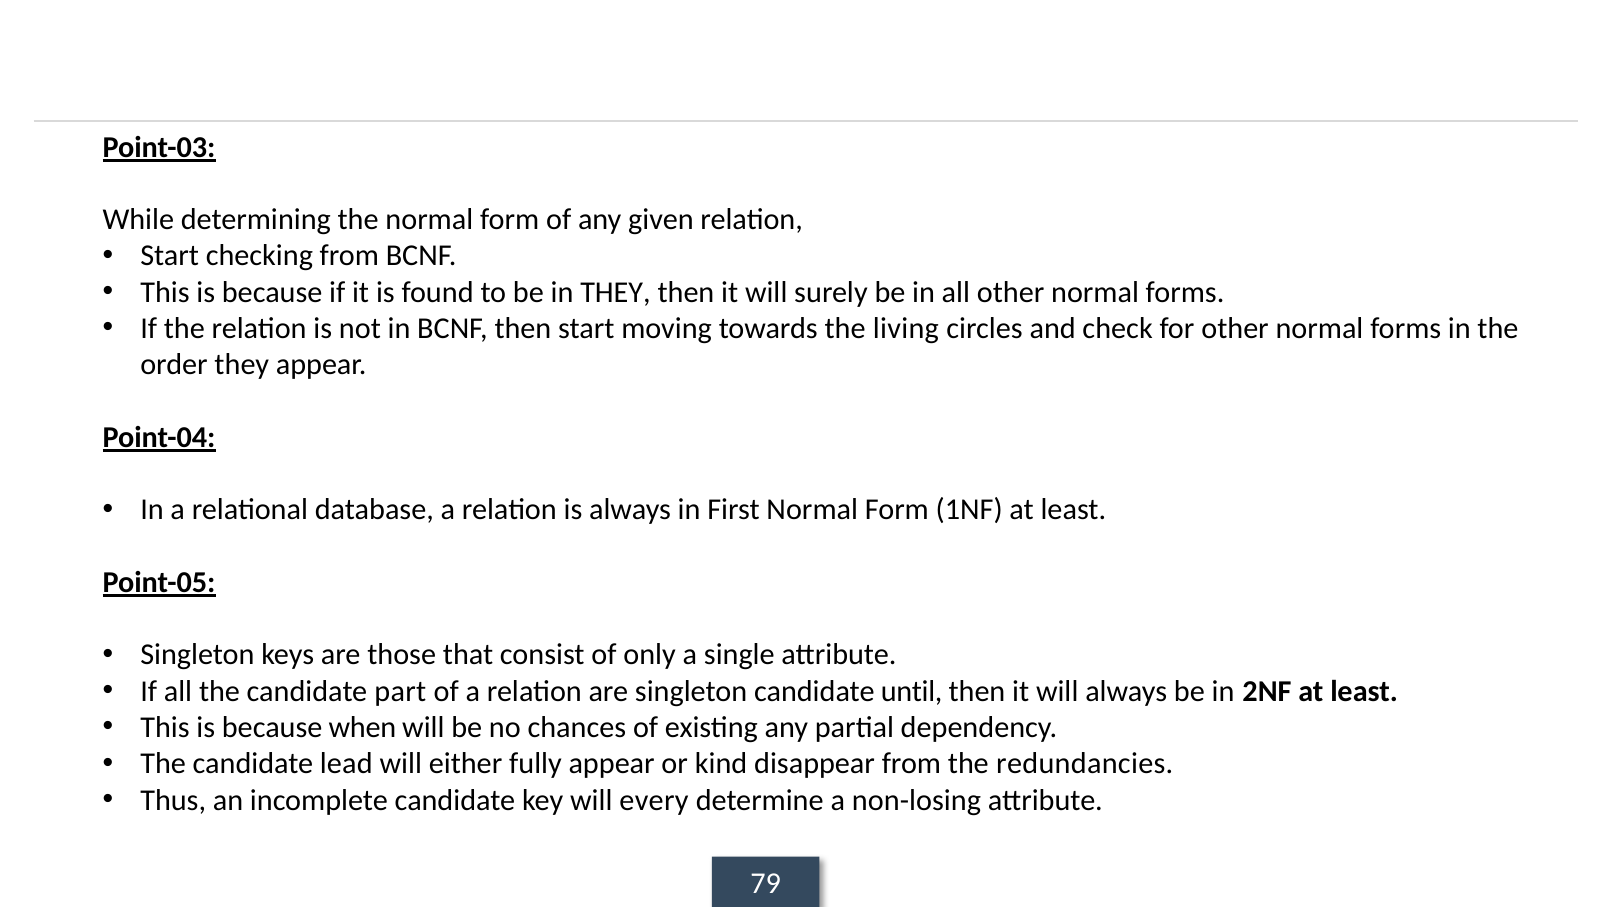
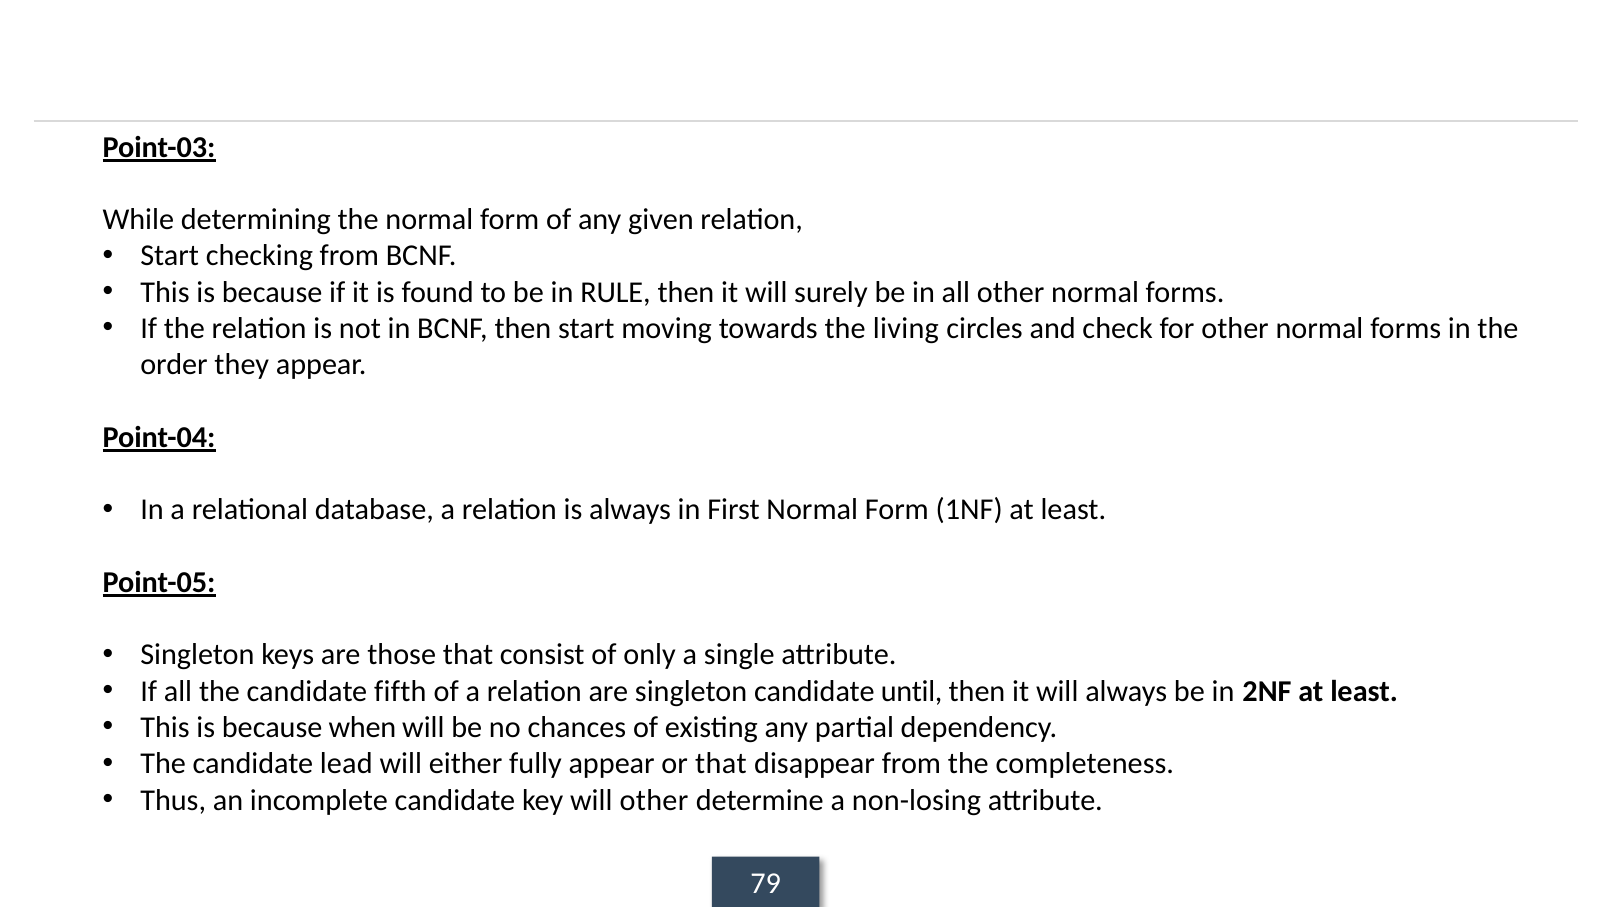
in THEY: THEY -> RULE
part: part -> fifth
or kind: kind -> that
redundancies: redundancies -> completeness
will every: every -> other
